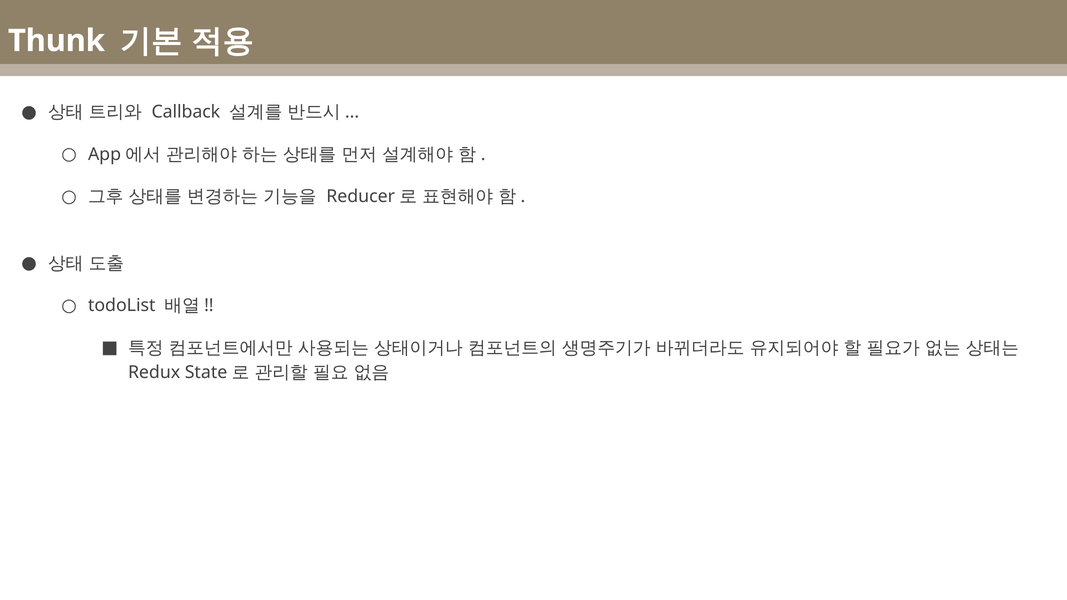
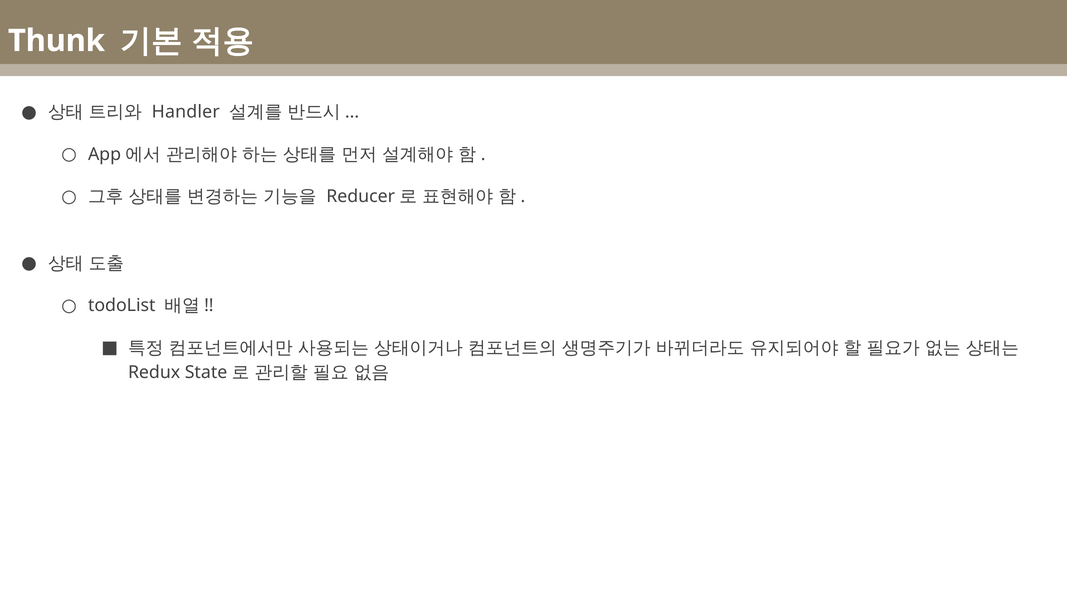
Callback: Callback -> Handler
